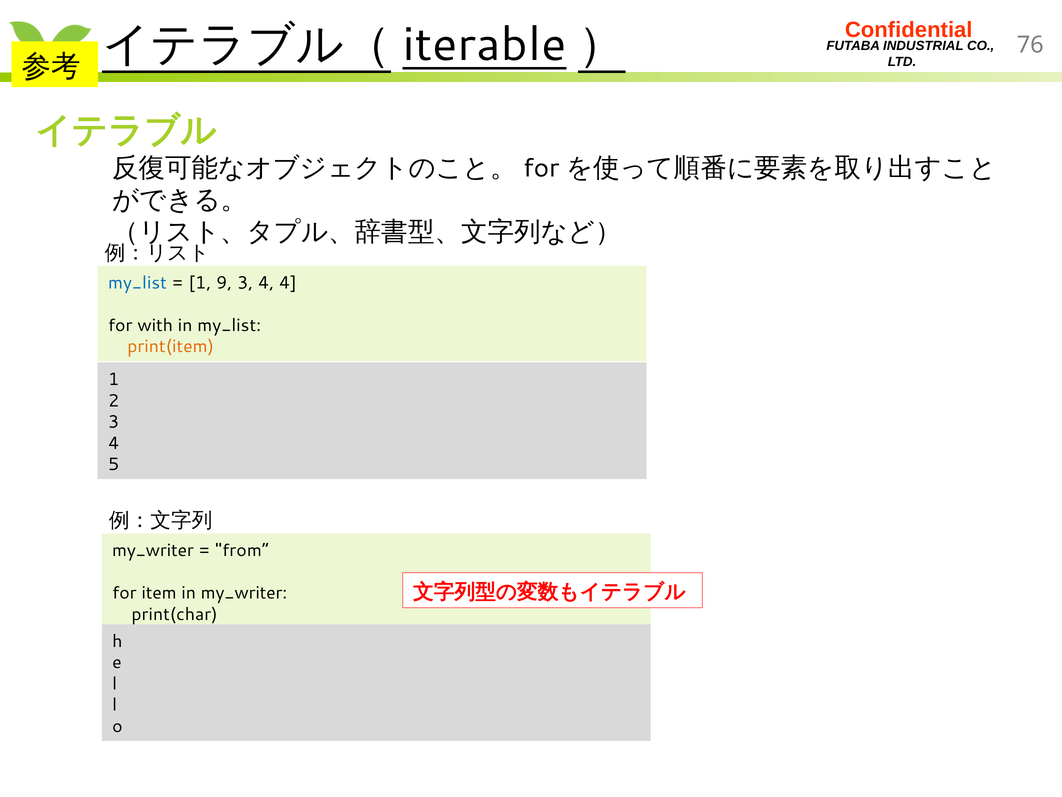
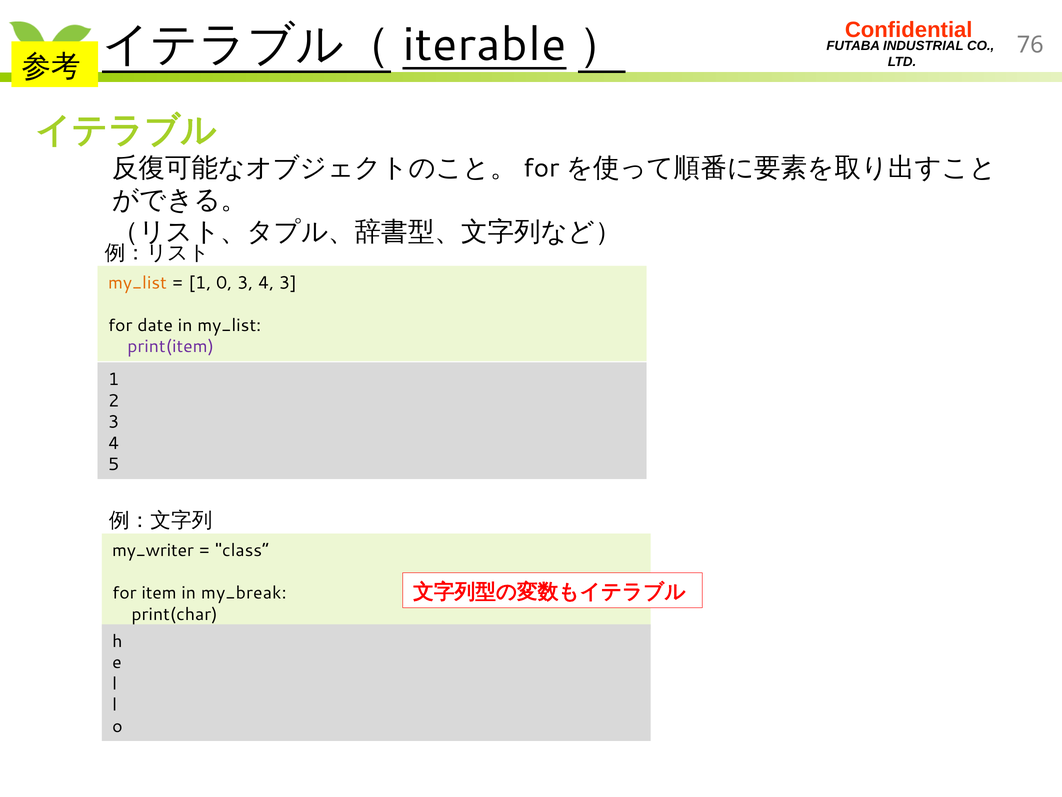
my_list at (137, 283) colour: blue -> orange
9: 9 -> 0
4 4: 4 -> 3
with: with -> date
print(item colour: orange -> purple
from“: from“ -> class“
in my_writer: my_writer -> my_break
